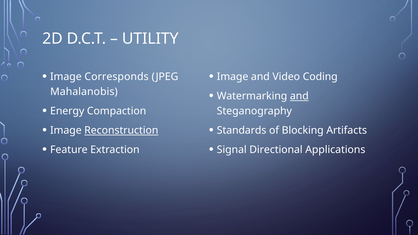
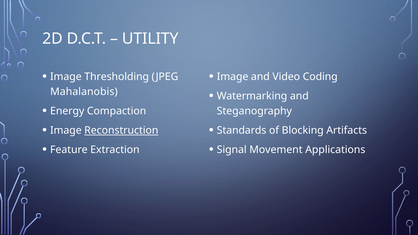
Corresponds: Corresponds -> Thresholding
and at (299, 96) underline: present -> none
Directional: Directional -> Movement
